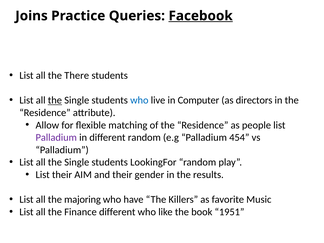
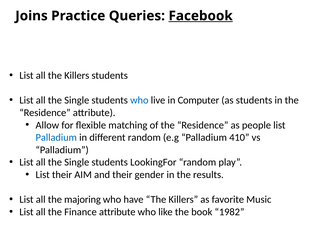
all the There: There -> Killers
the at (55, 100) underline: present -> none
as directors: directors -> students
Palladium at (56, 138) colour: purple -> blue
454: 454 -> 410
Finance different: different -> attribute
1951: 1951 -> 1982
